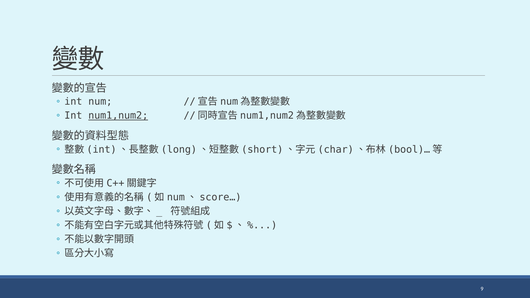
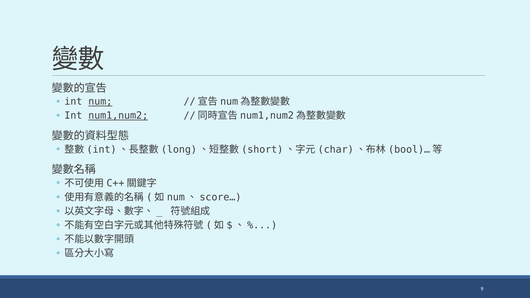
num underline: none -> present
